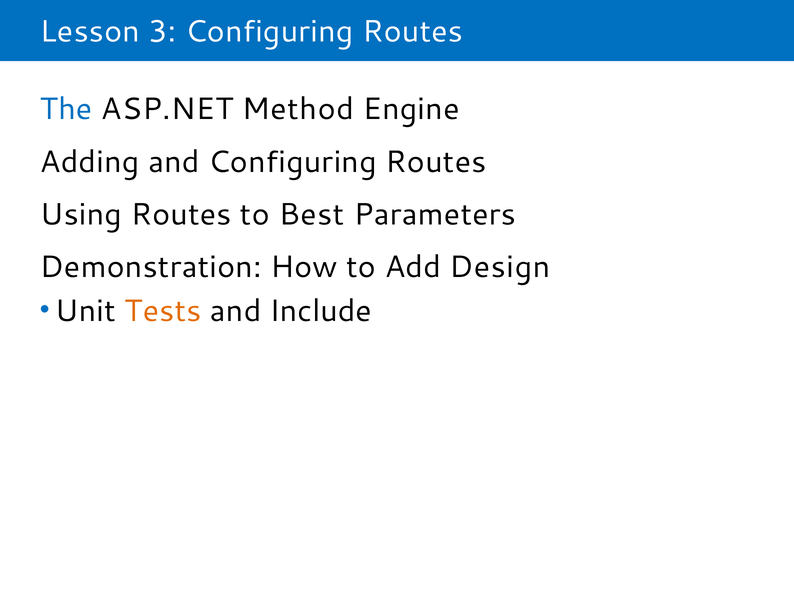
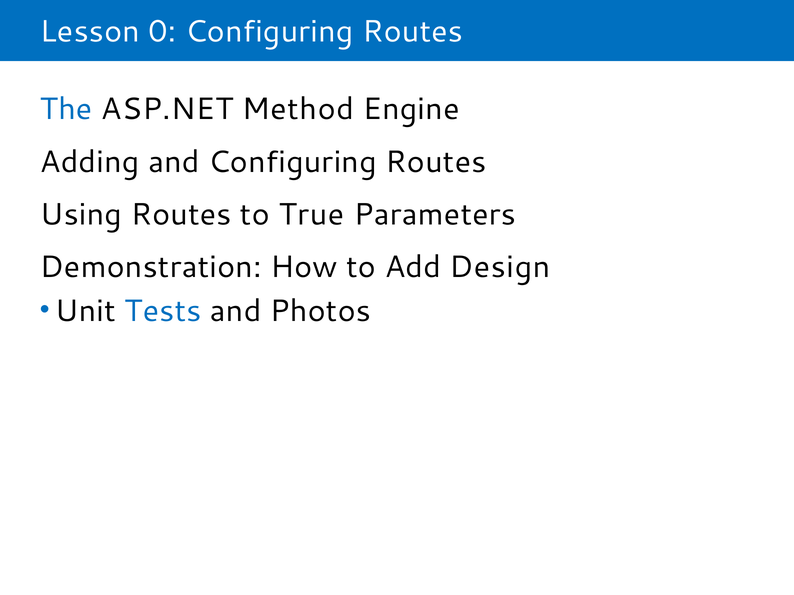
3: 3 -> 0
Best: Best -> True
Tests colour: orange -> blue
Include: Include -> Photos
